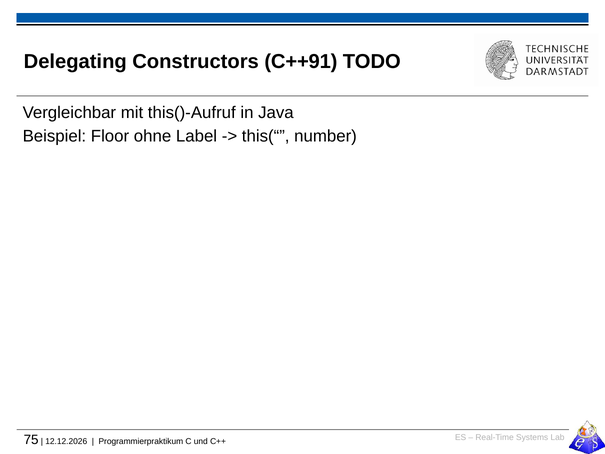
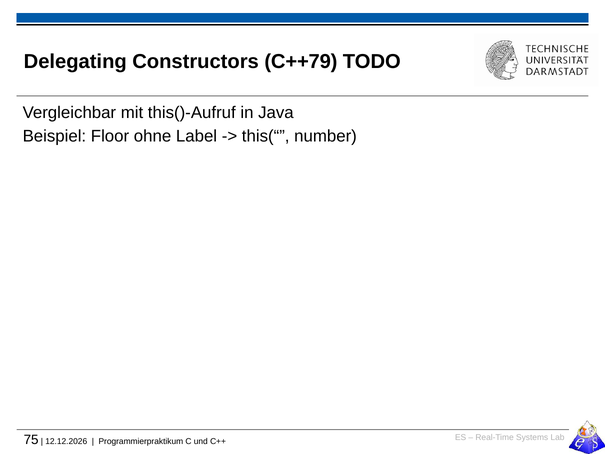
C++91: C++91 -> C++79
